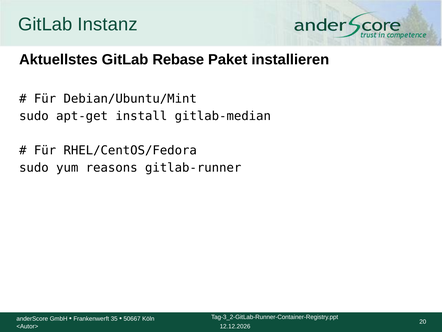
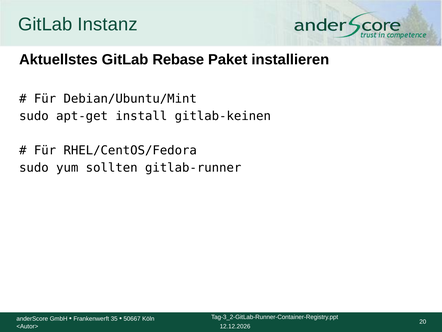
gitlab-median: gitlab-median -> gitlab-keinen
reasons: reasons -> sollten
